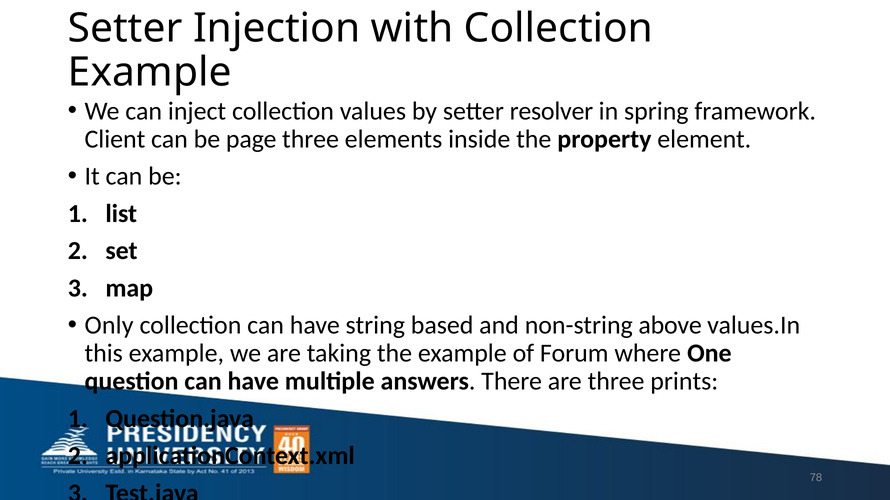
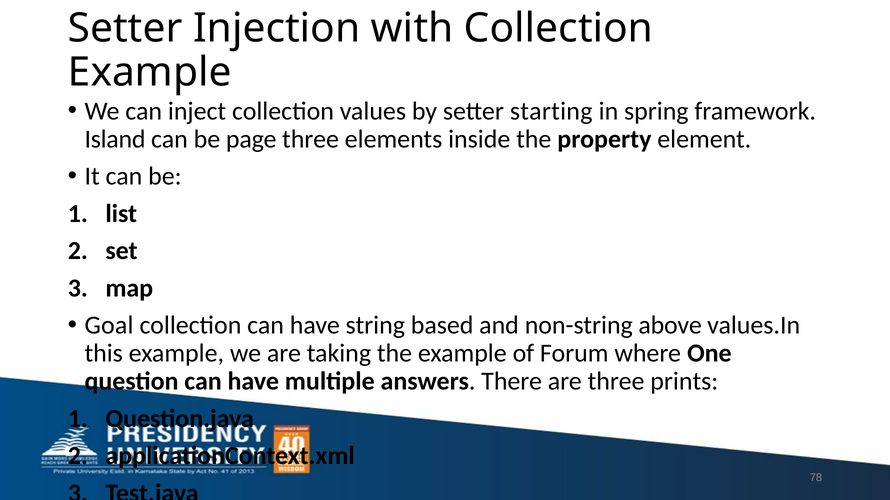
resolver: resolver -> starting
Client: Client -> Island
Only at (109, 326): Only -> Goal
